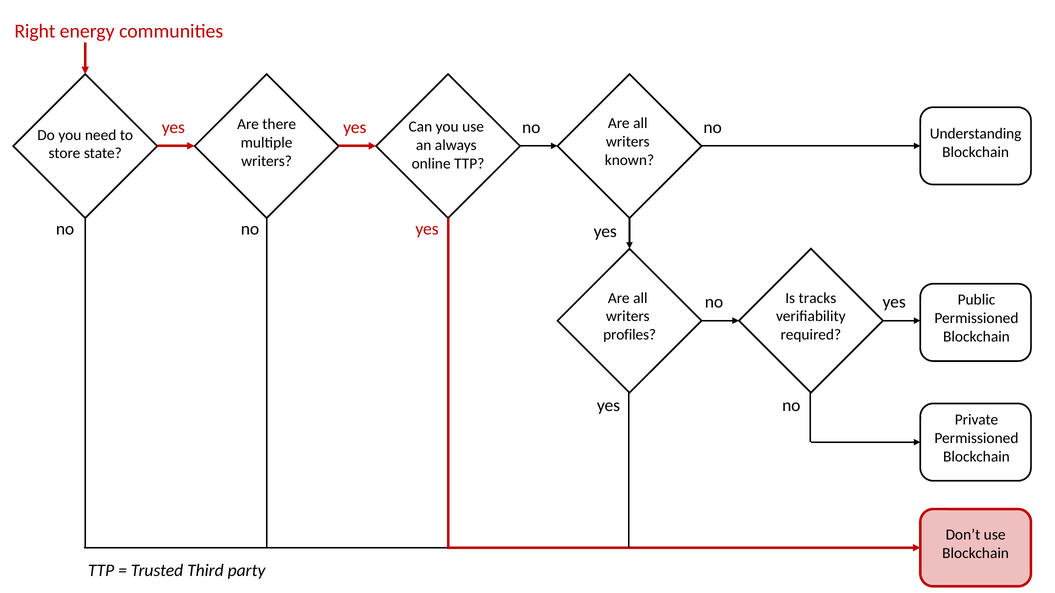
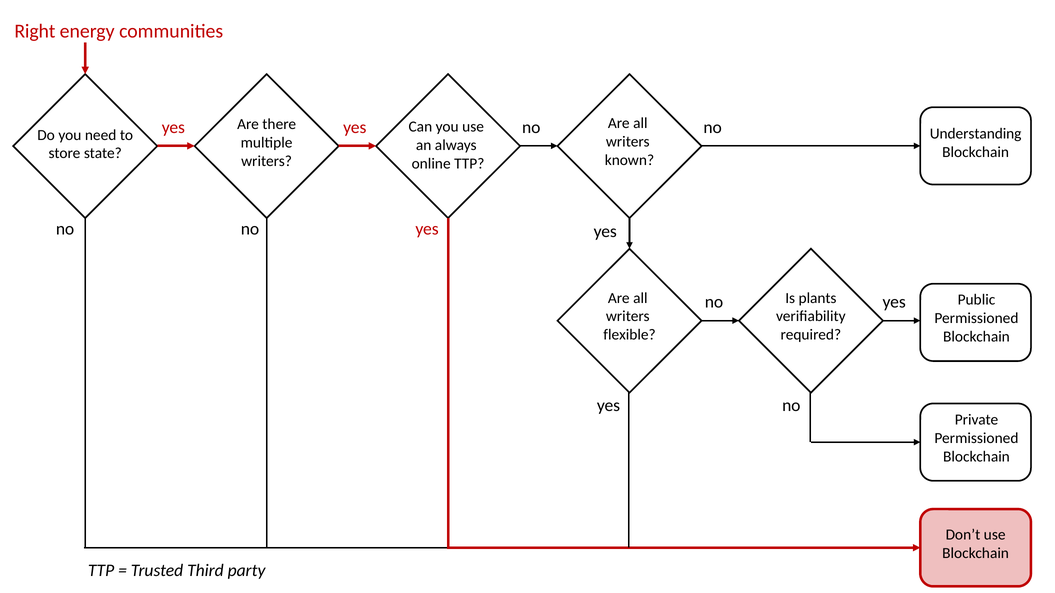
tracks: tracks -> plants
profiles: profiles -> flexible
